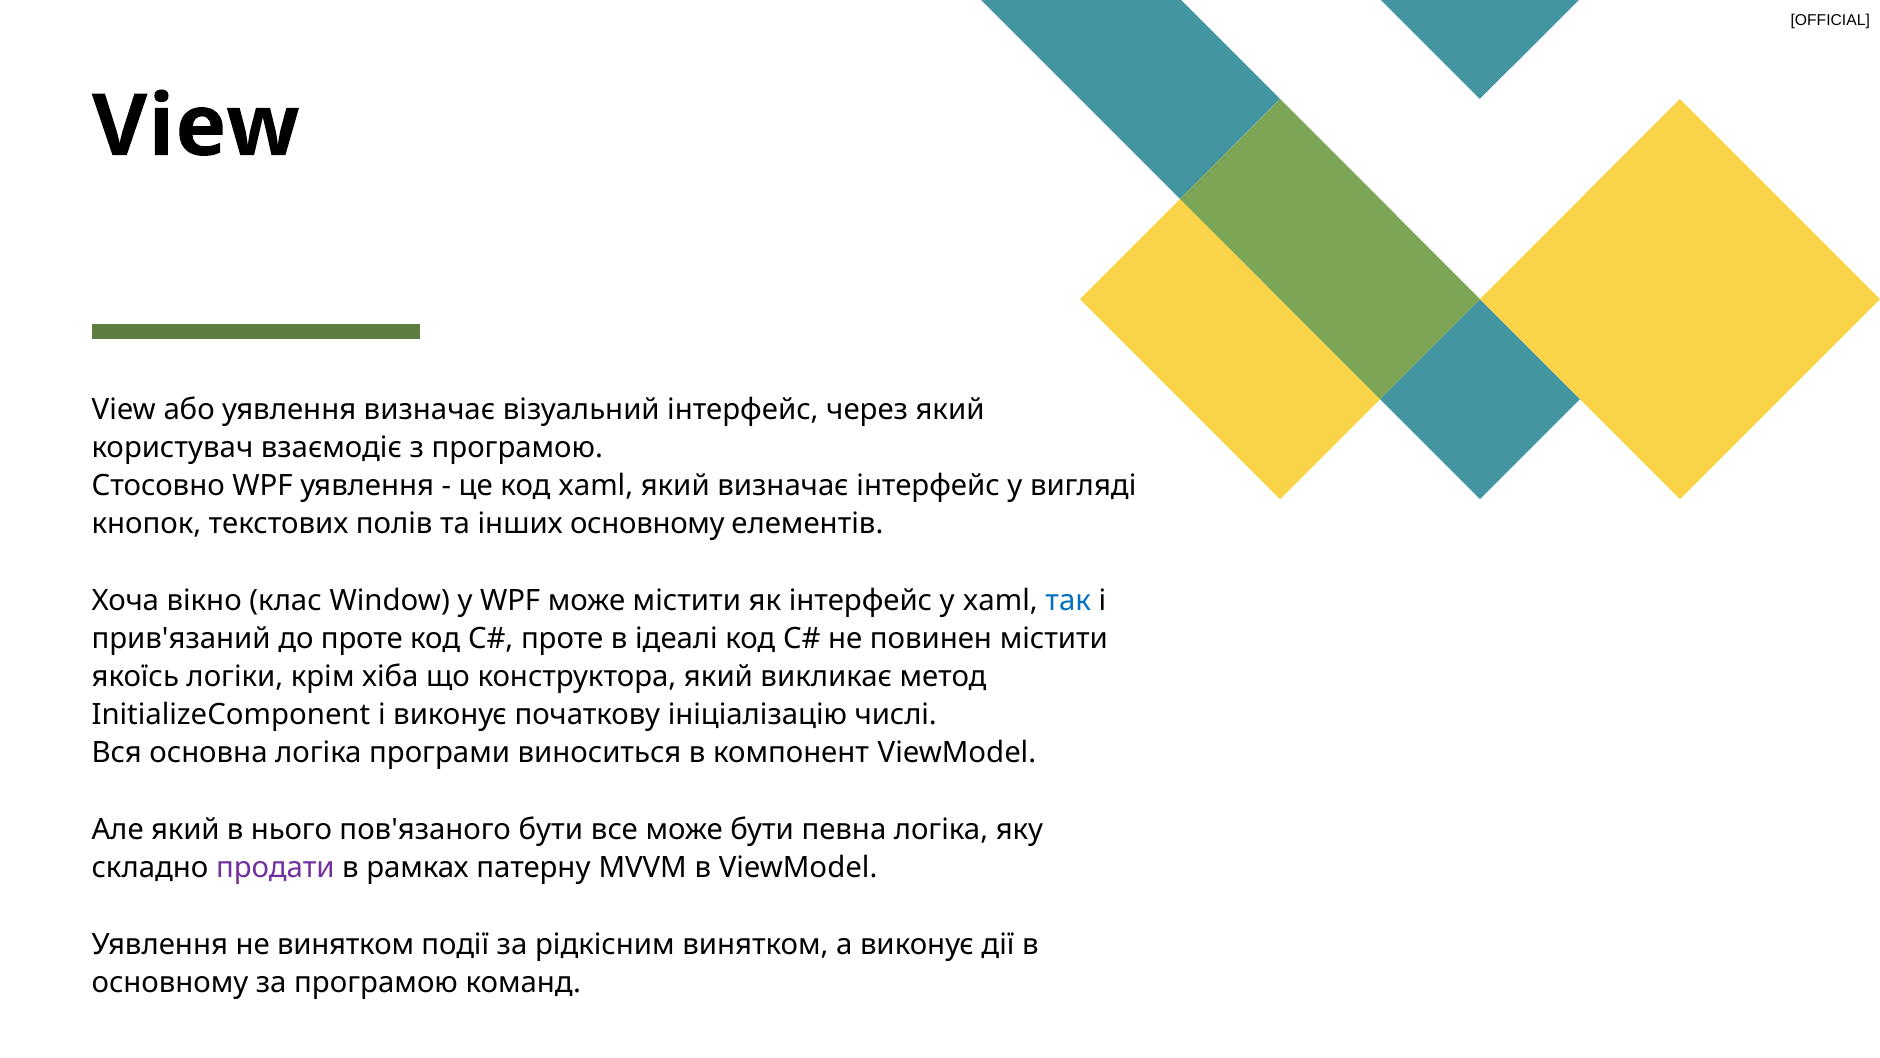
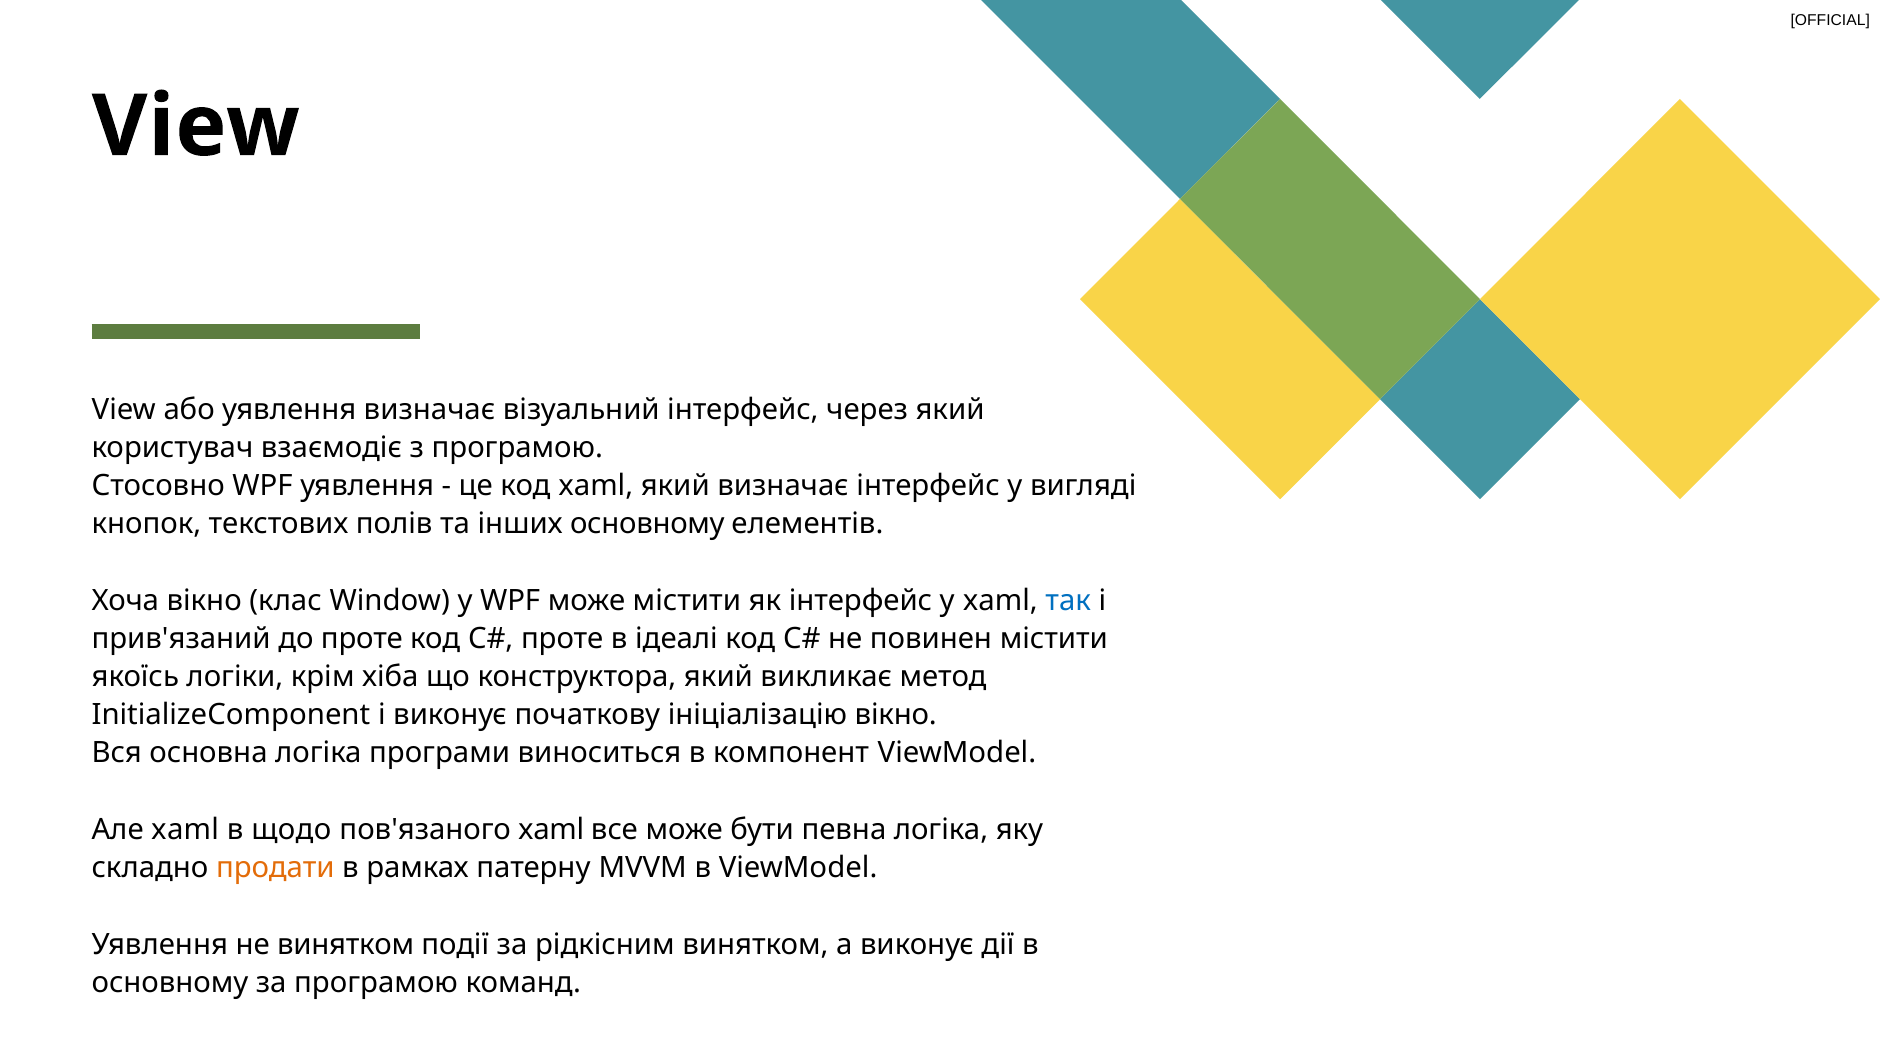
ініціалізацію числі: числі -> вікно
Але який: який -> xaml
нього: нього -> щодо
пов'язаного бути: бути -> xaml
продати colour: purple -> orange
